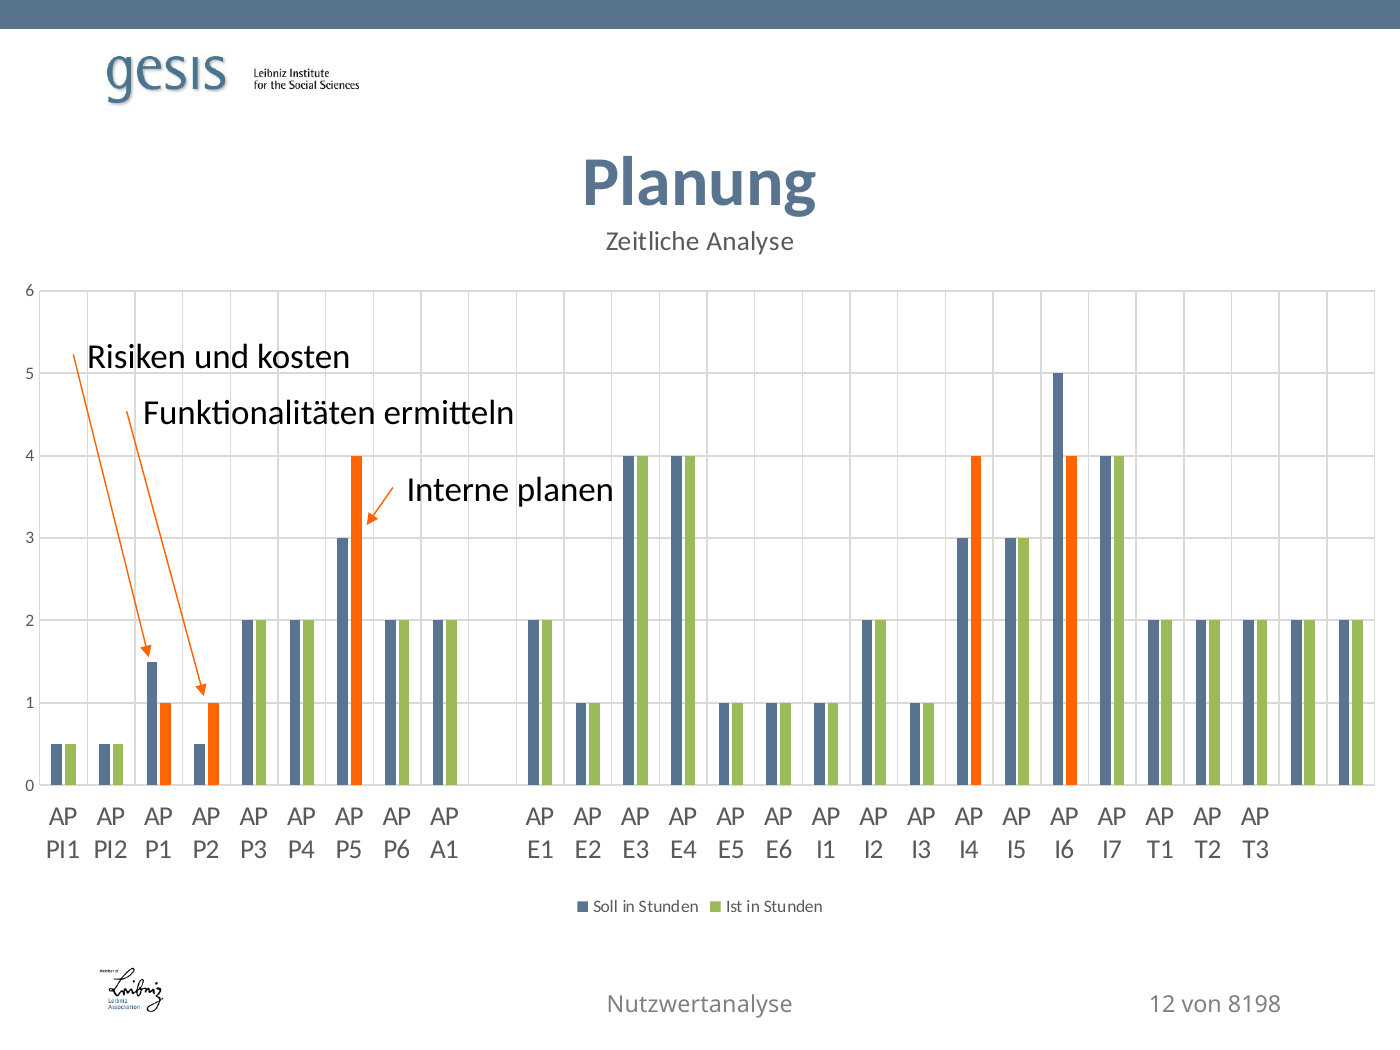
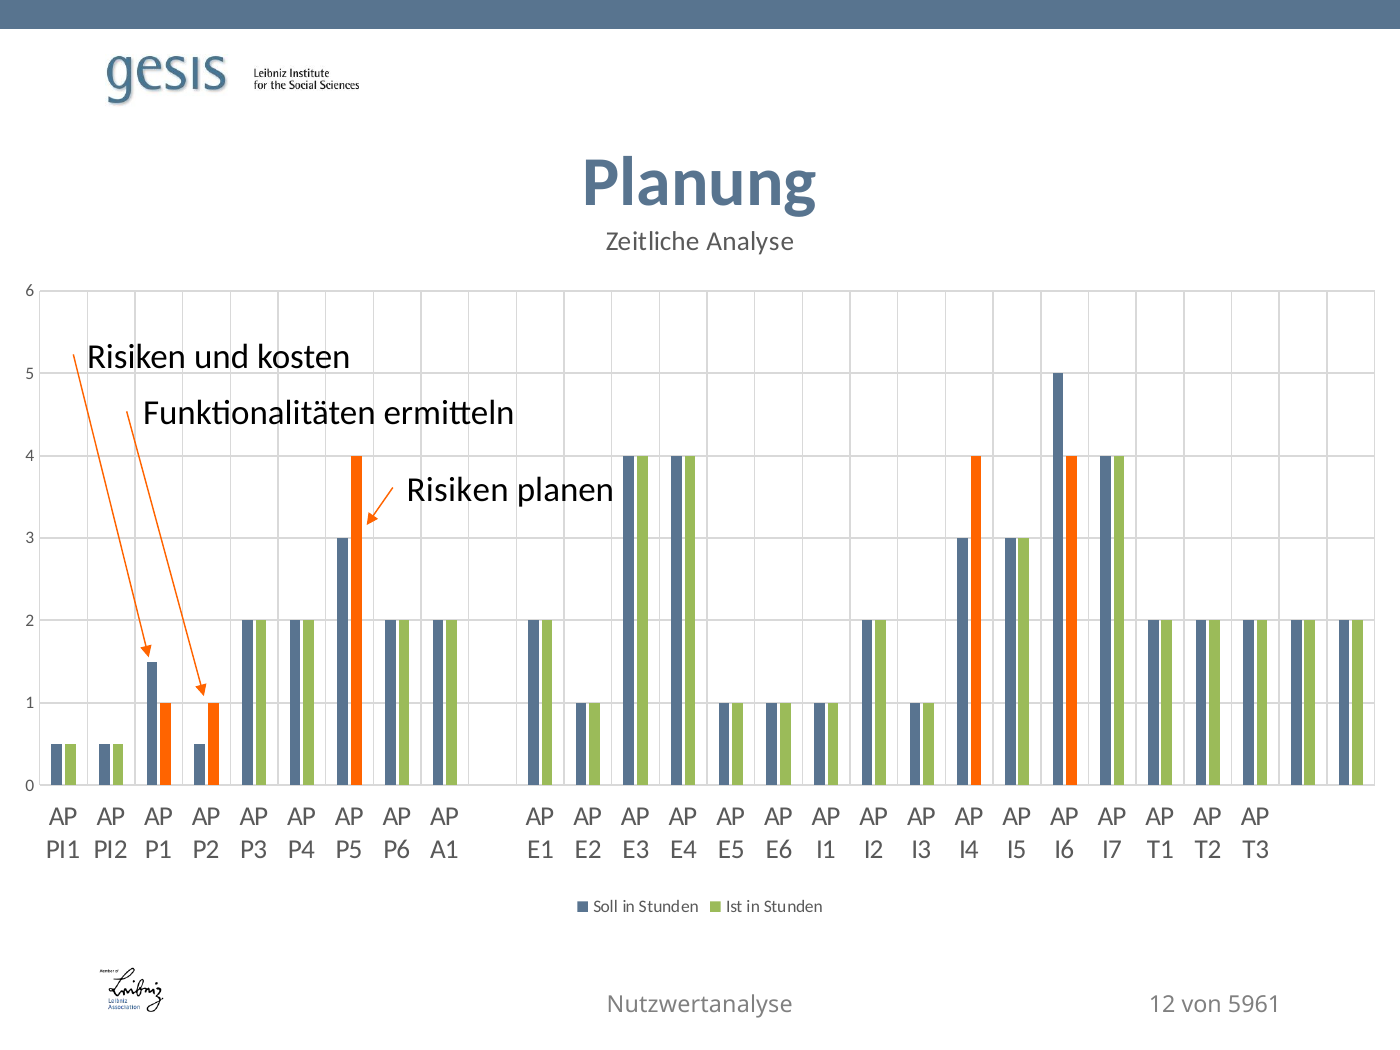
Interne at (458, 490): Interne -> Risiken
8198: 8198 -> 5961
